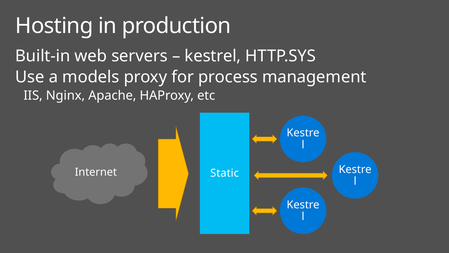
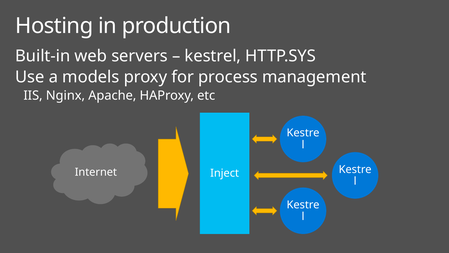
Static: Static -> Inject
